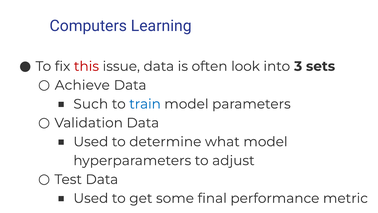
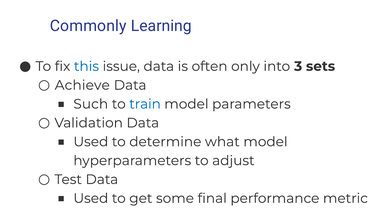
Computers: Computers -> Commonly
this colour: red -> blue
look: look -> only
